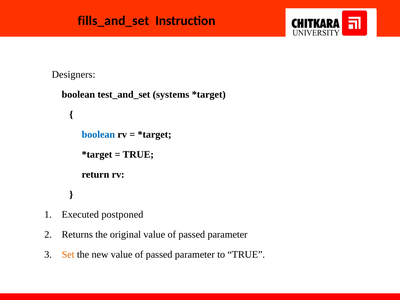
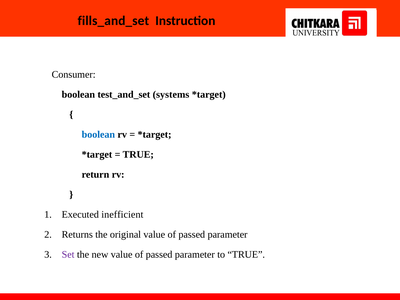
Designers: Designers -> Consumer
postponed: postponed -> inefficient
Set colour: orange -> purple
